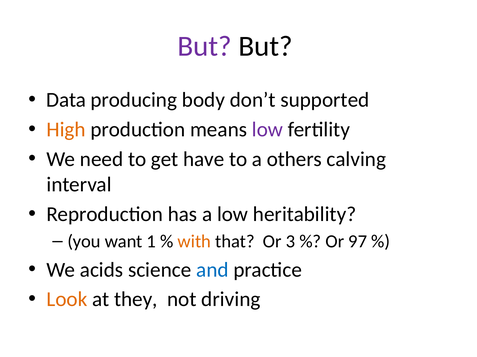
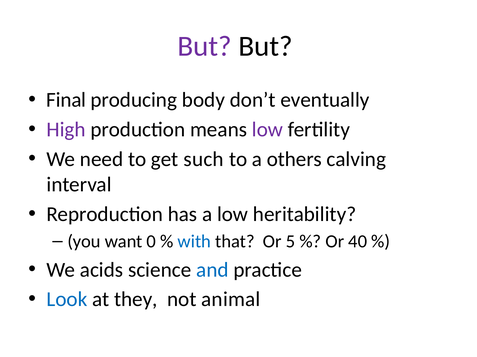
Data: Data -> Final
supported: supported -> eventually
High colour: orange -> purple
have: have -> such
1: 1 -> 0
with colour: orange -> blue
3: 3 -> 5
97: 97 -> 40
Look colour: orange -> blue
driving: driving -> animal
